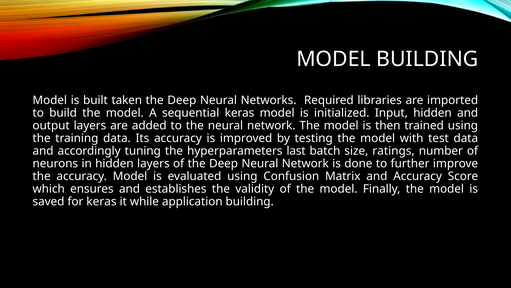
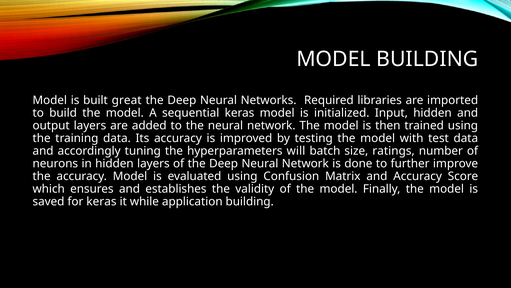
taken: taken -> great
last: last -> will
